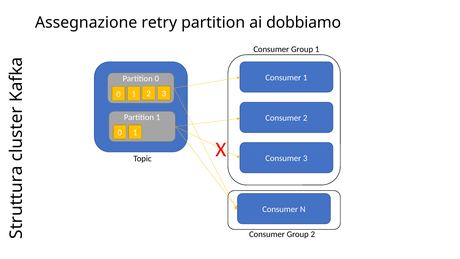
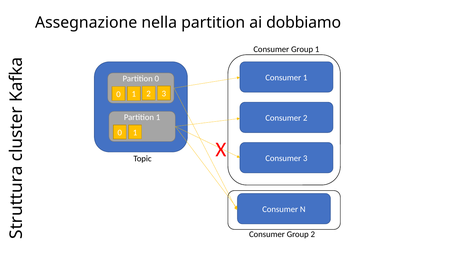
retry: retry -> nella
